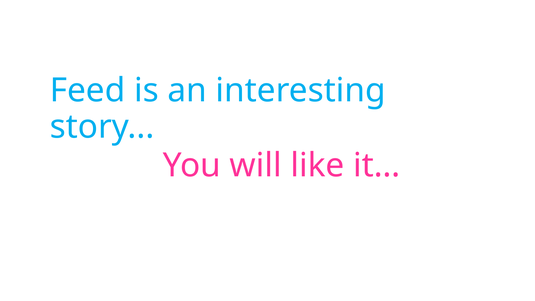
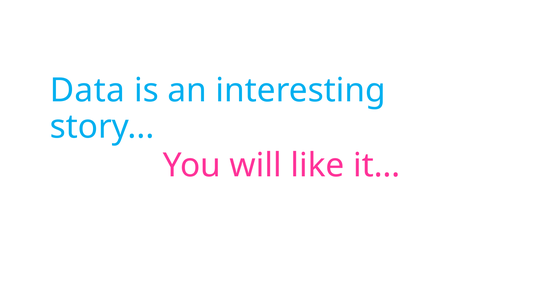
Feed: Feed -> Data
